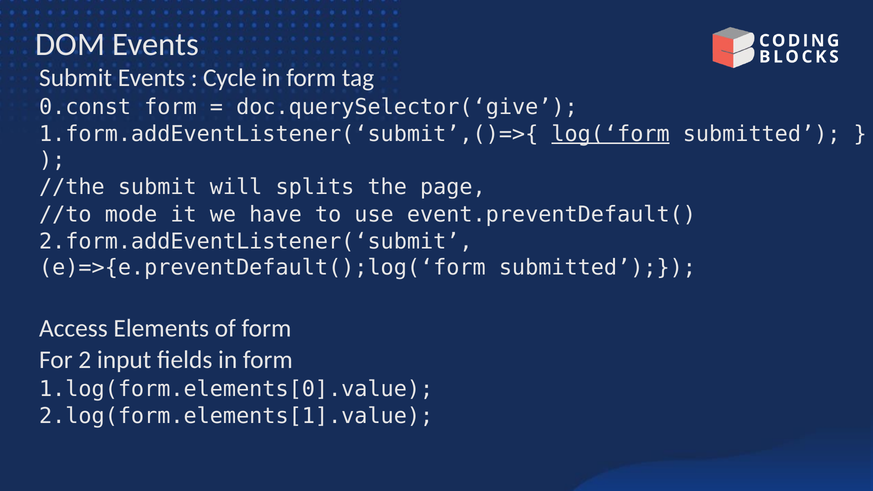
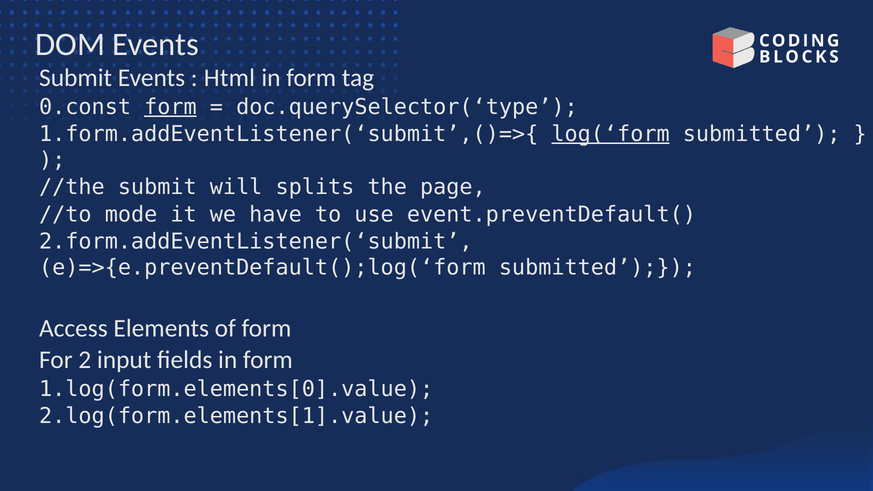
Cycle: Cycle -> Html
form at (170, 107) underline: none -> present
doc.querySelector(‘give: doc.querySelector(‘give -> doc.querySelector(‘type
